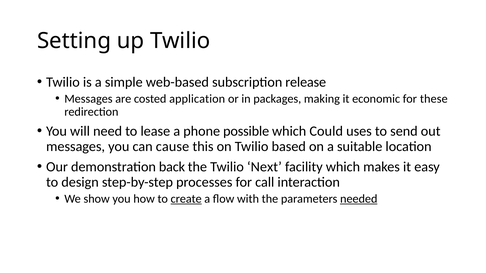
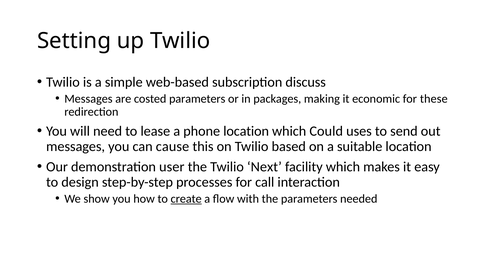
release: release -> discuss
costed application: application -> parameters
phone possible: possible -> location
back: back -> user
needed underline: present -> none
